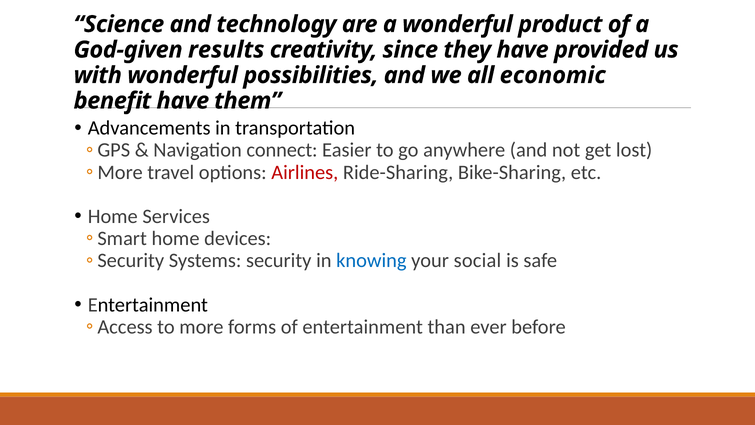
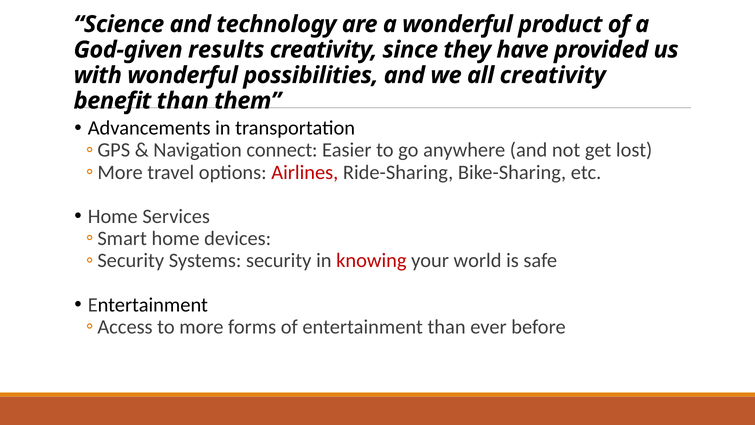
all economic: economic -> creativity
benefit have: have -> than
knowing colour: blue -> red
social: social -> world
